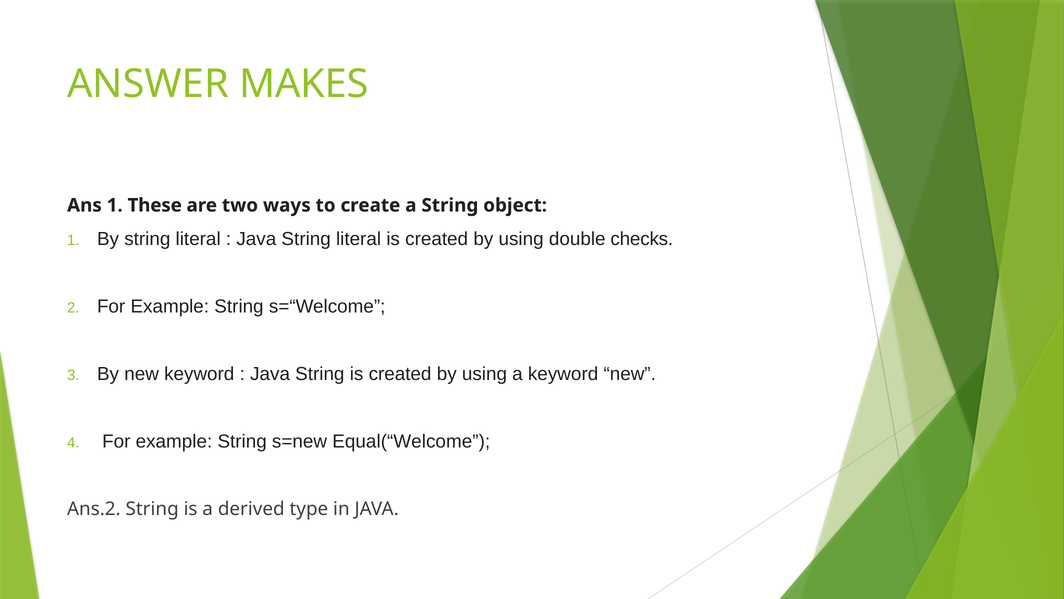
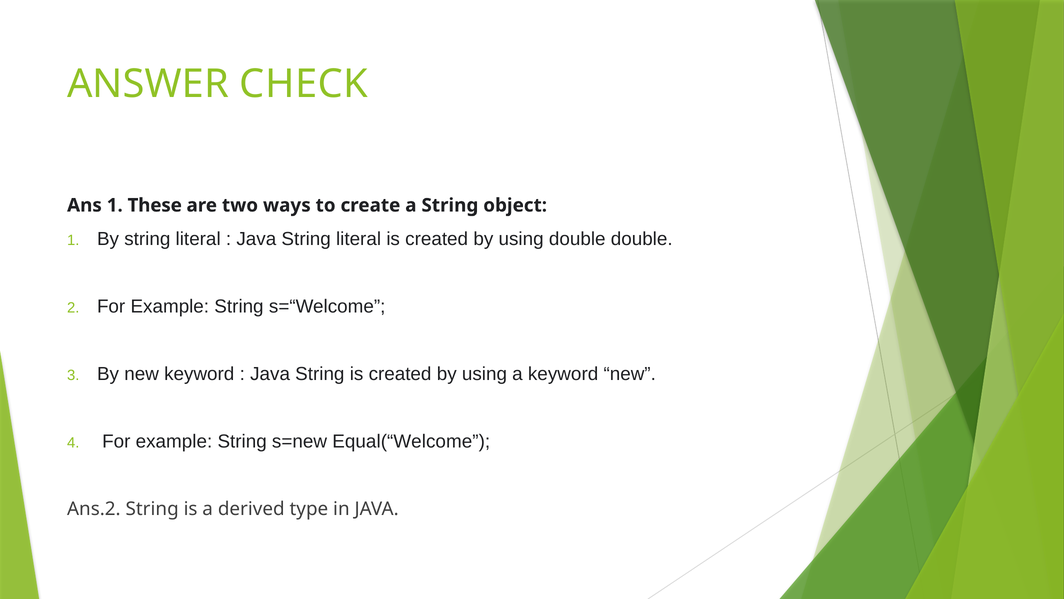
MAKES: MAKES -> CHECK
double checks: checks -> double
